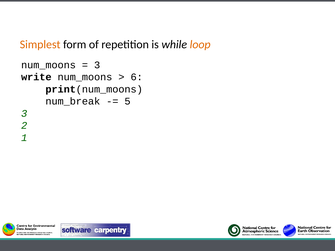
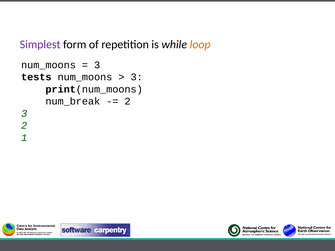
Simplest colour: orange -> purple
write: write -> tests
6 at (137, 77): 6 -> 3
5 at (128, 101): 5 -> 2
